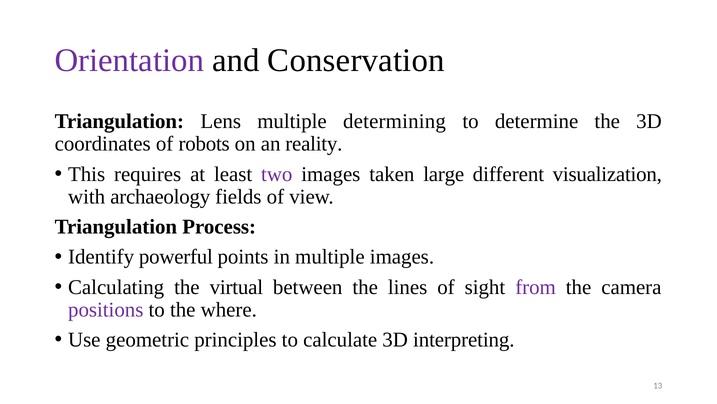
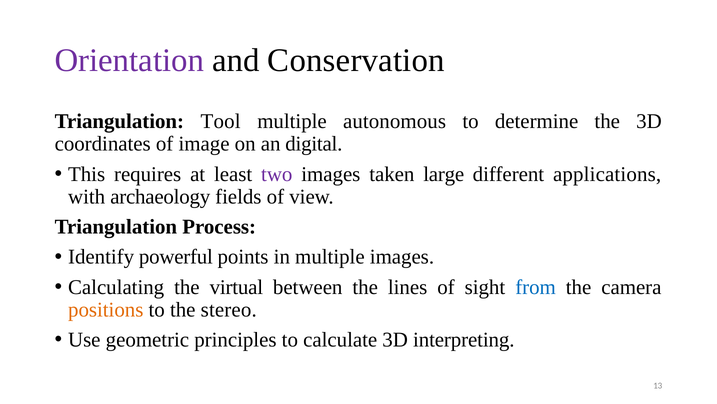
Lens: Lens -> Tool
determining: determining -> autonomous
robots: robots -> image
reality: reality -> digital
visualization: visualization -> applications
from colour: purple -> blue
positions colour: purple -> orange
where: where -> stereo
